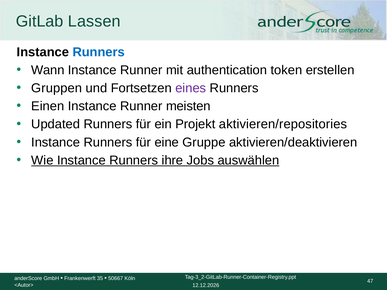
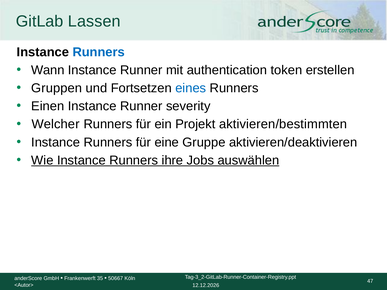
eines colour: purple -> blue
meisten: meisten -> severity
Updated: Updated -> Welcher
aktivieren/repositories: aktivieren/repositories -> aktivieren/bestimmten
